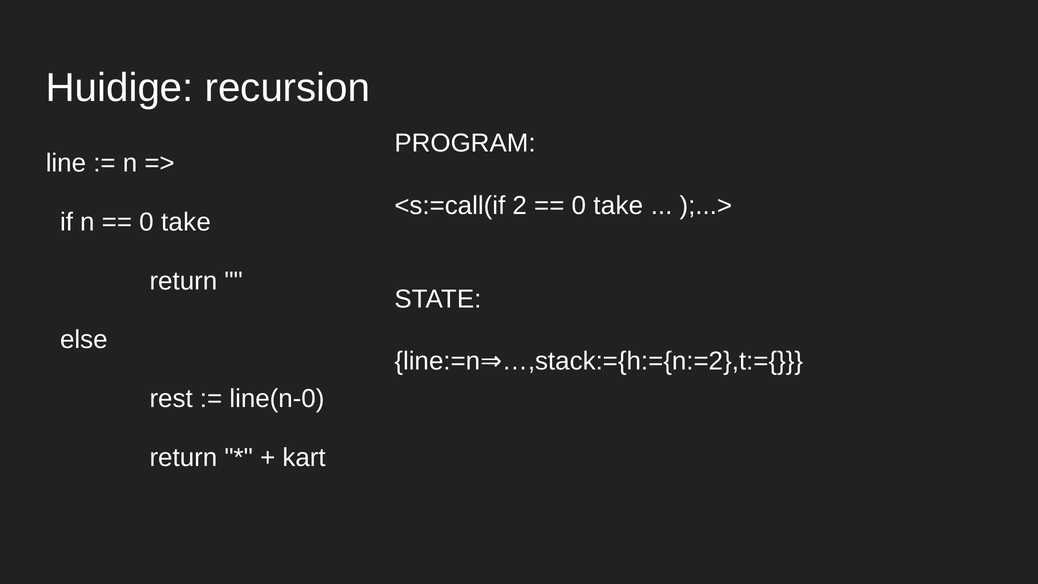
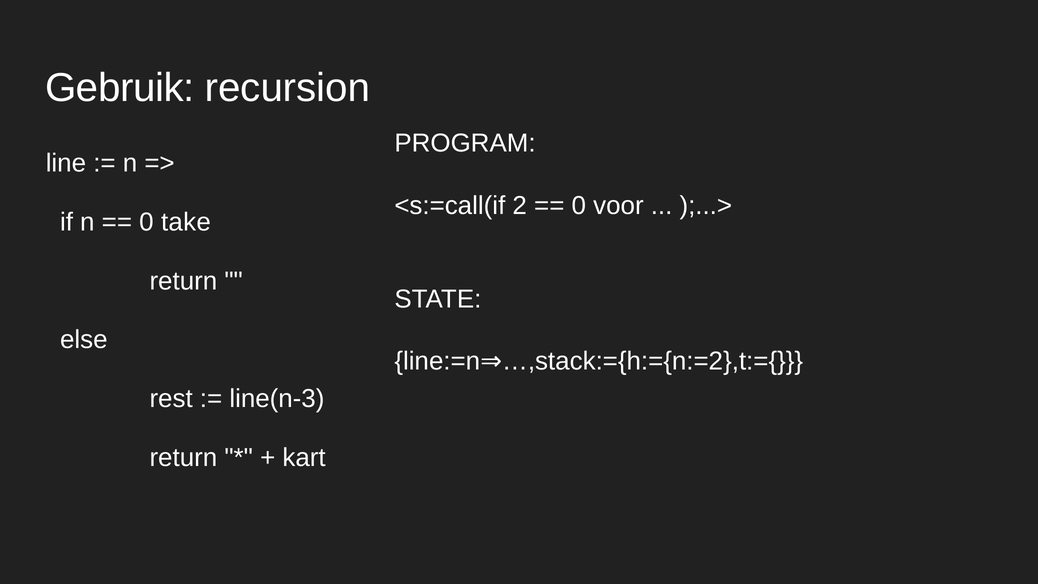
Huidige: Huidige -> Gebruik
take at (618, 206): take -> voor
line(n-0: line(n-0 -> line(n-3
